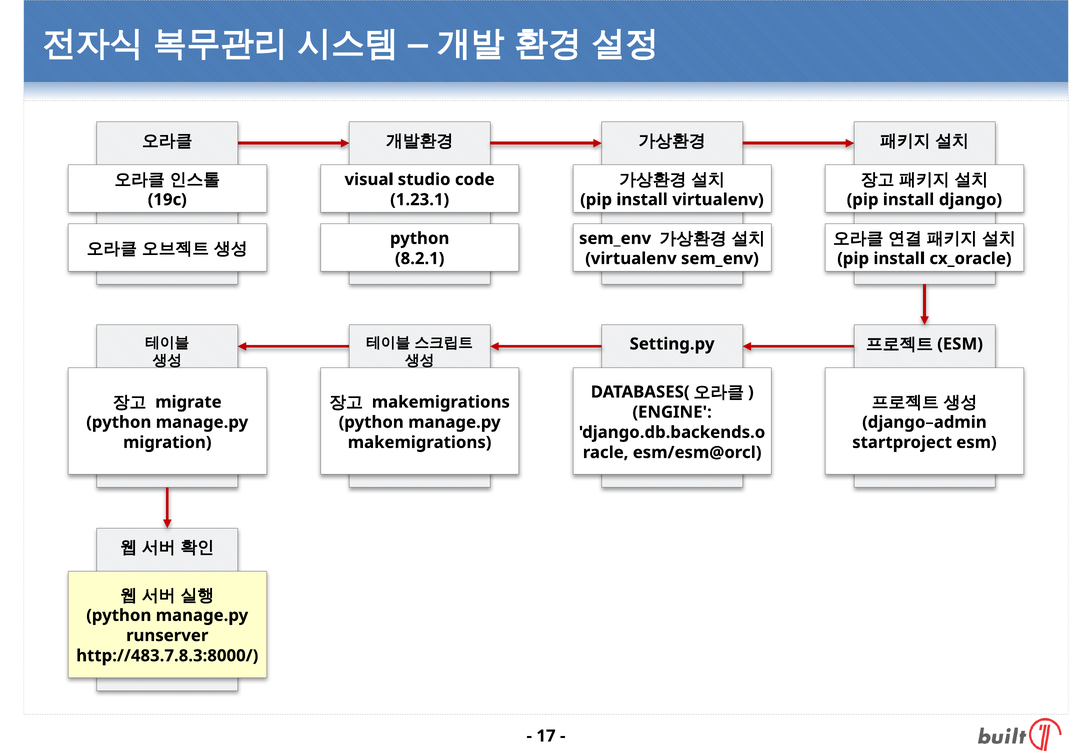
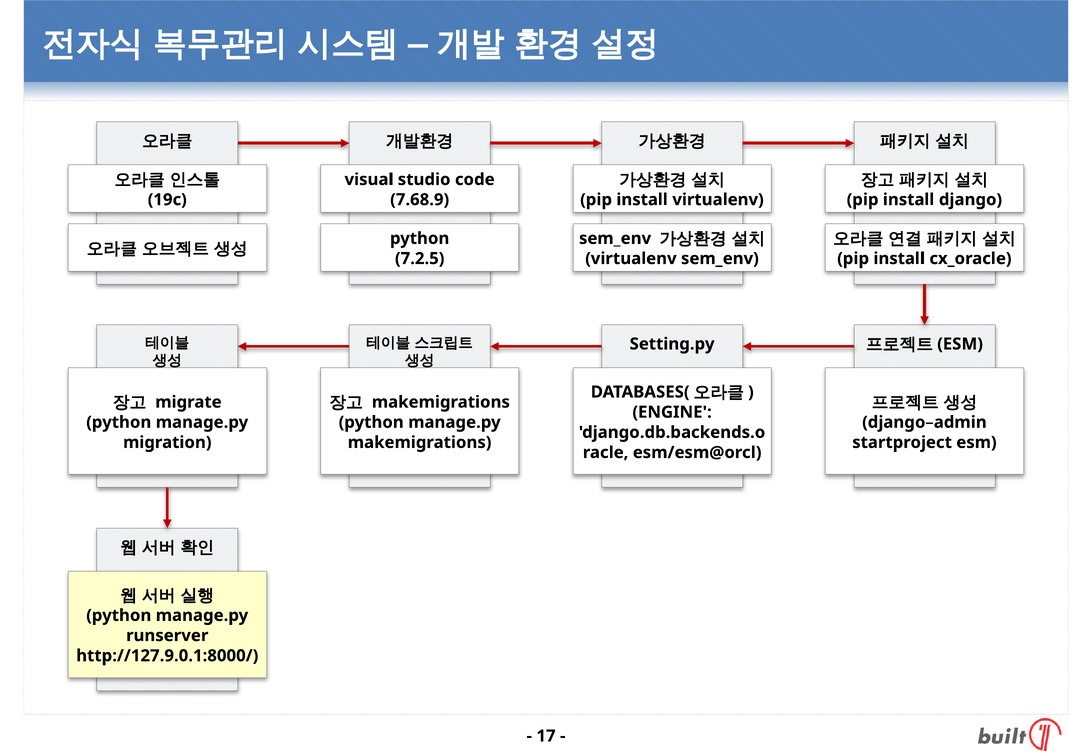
1.23.1: 1.23.1 -> 7.68.9
8.2.1: 8.2.1 -> 7.2.5
http://483.7.8.3:8000/: http://483.7.8.3:8000/ -> http://127.9.0.1:8000/
